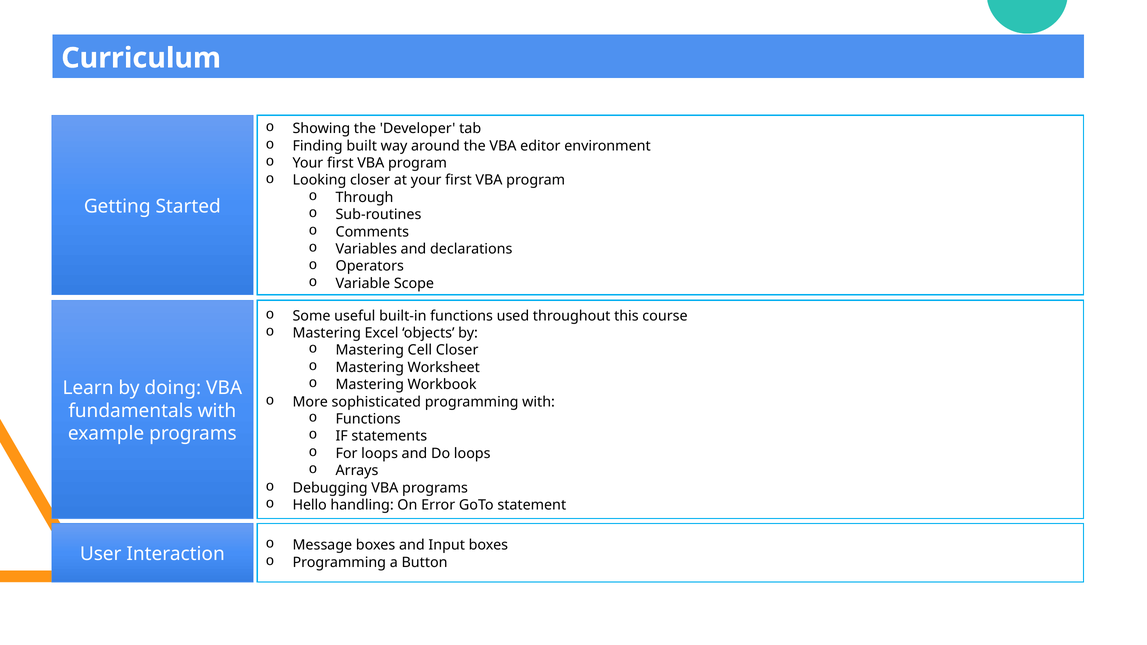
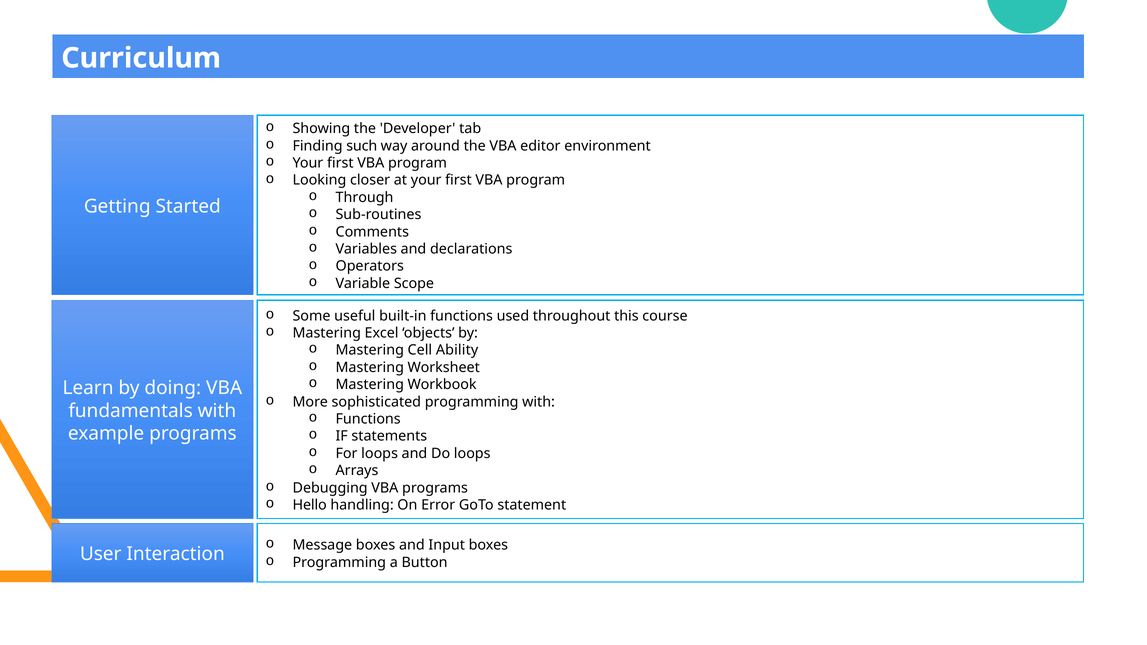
built: built -> such
Cell Closer: Closer -> Ability
